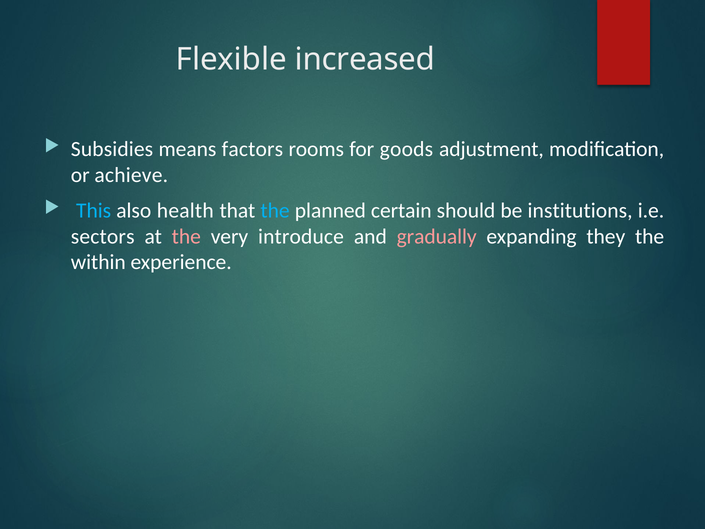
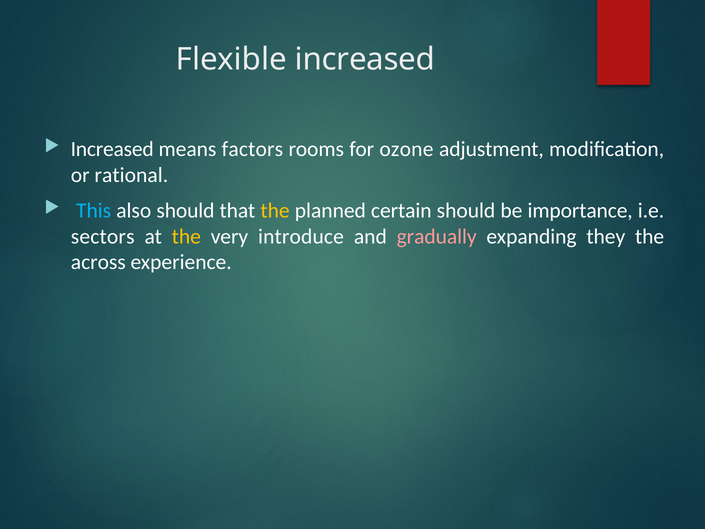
Subsidies at (112, 149): Subsidies -> Increased
goods: goods -> ozone
achieve: achieve -> rational
also health: health -> should
the at (275, 210) colour: light blue -> yellow
institutions: institutions -> importance
the at (186, 236) colour: pink -> yellow
within: within -> across
